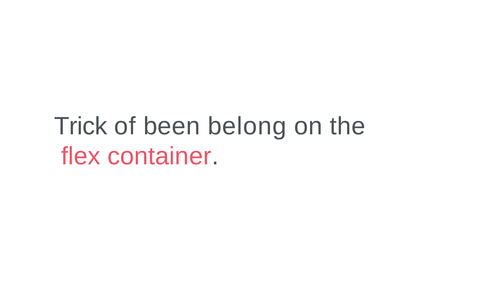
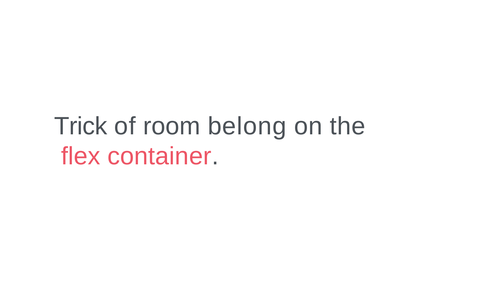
been: been -> room
